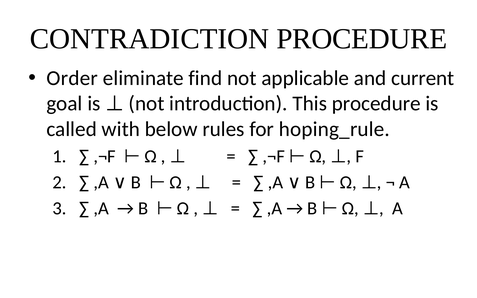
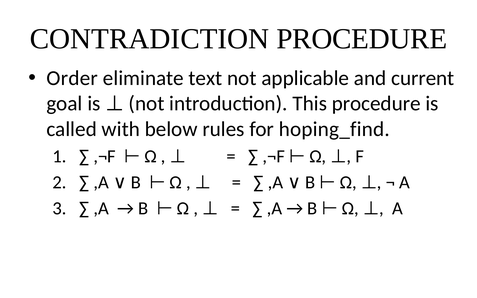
find: find -> text
hoping_rule: hoping_rule -> hoping_find
